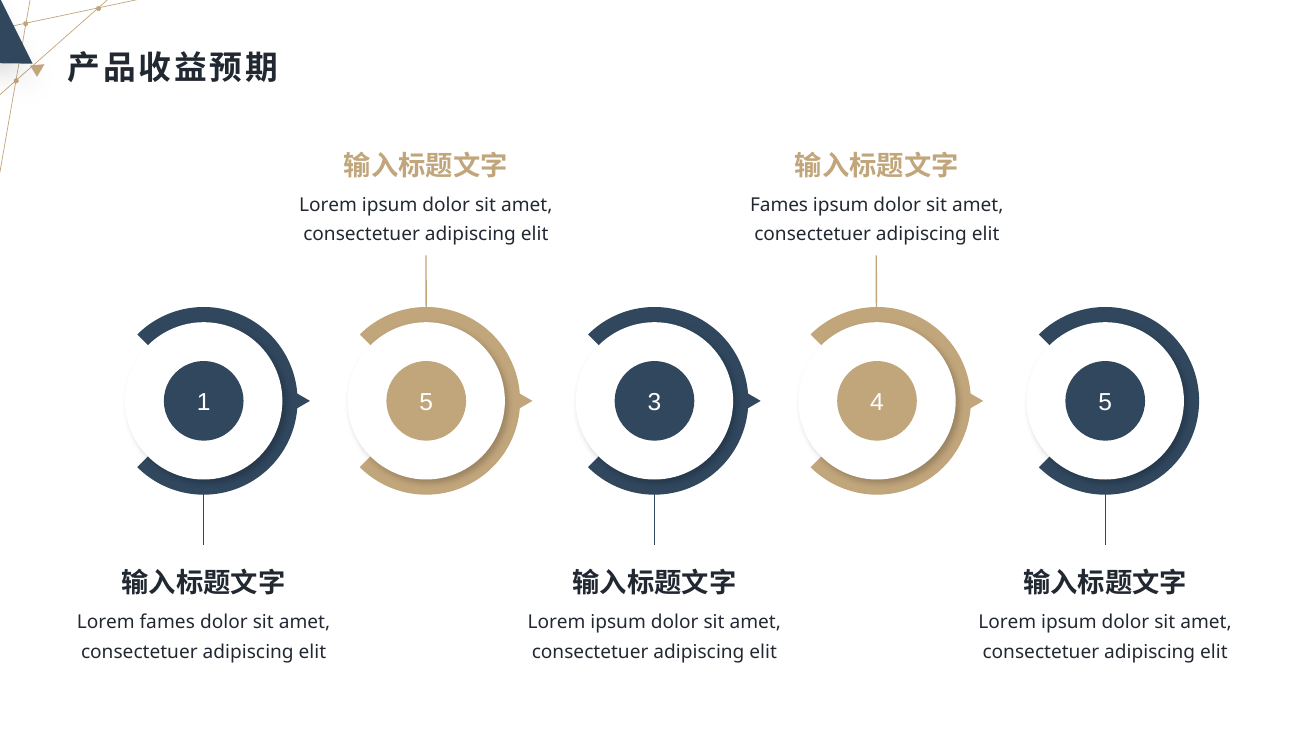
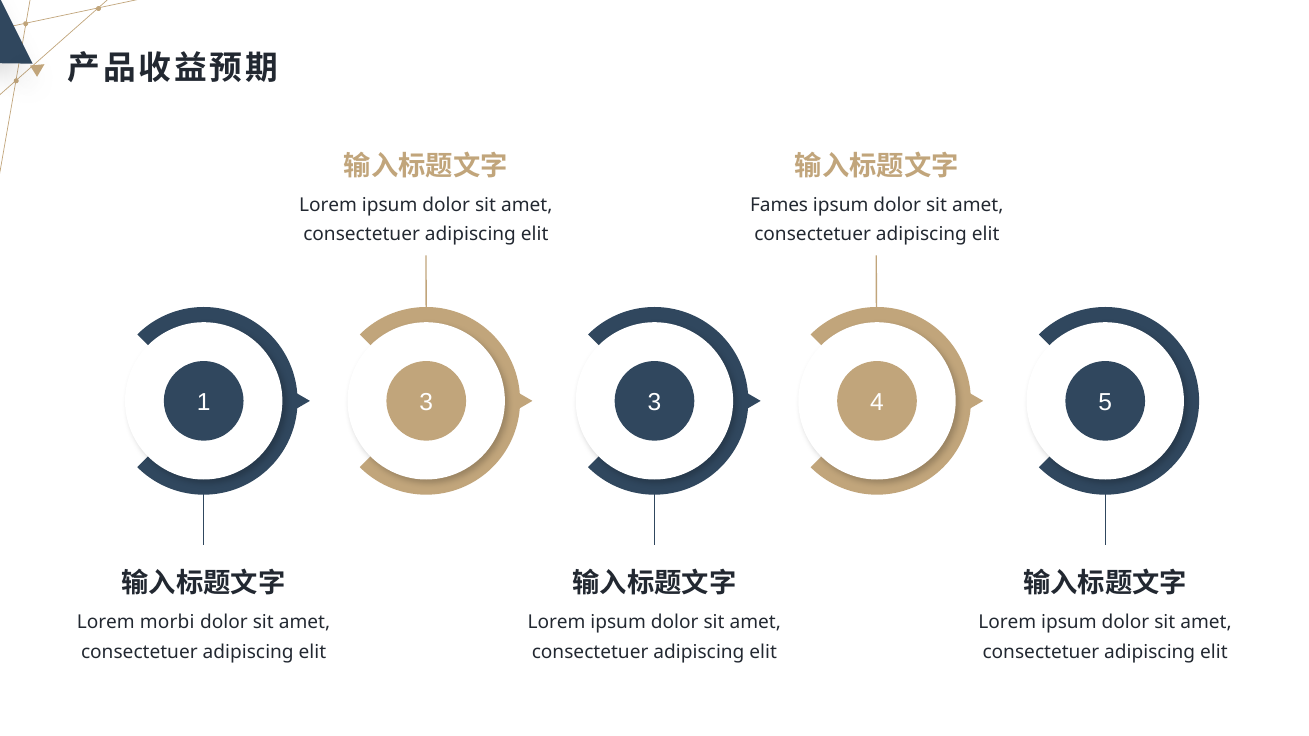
1 5: 5 -> 3
Lorem fames: fames -> morbi
